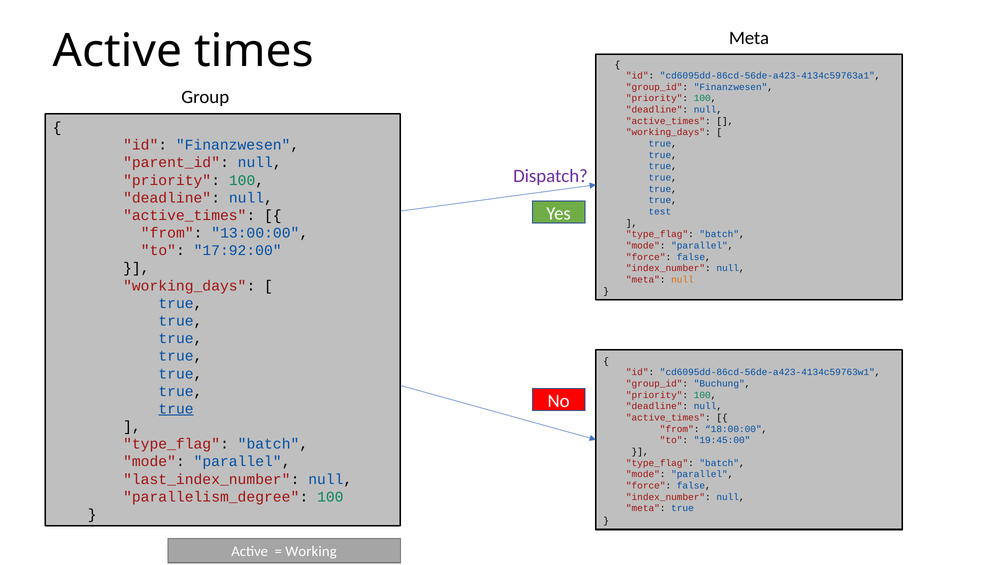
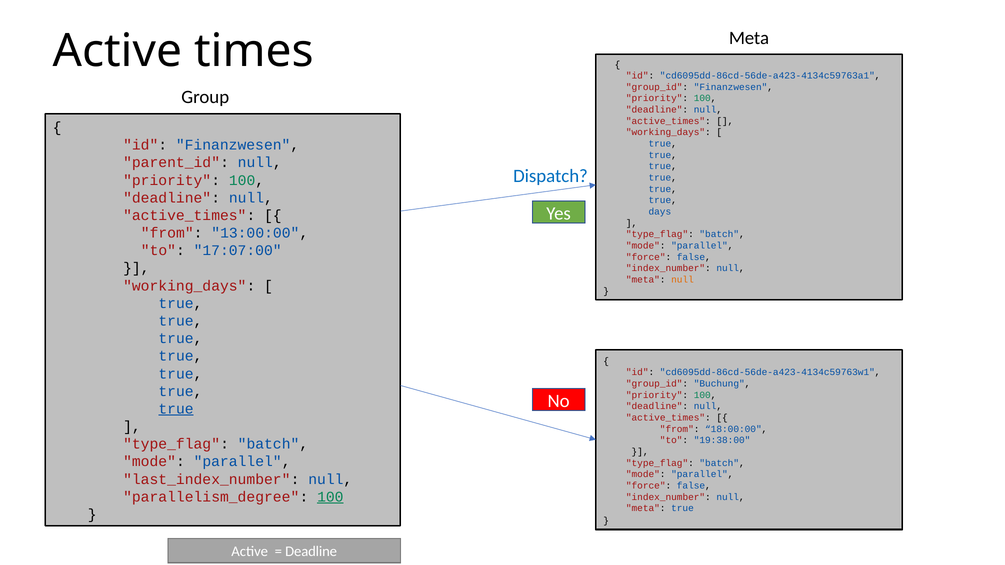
Dispatch colour: purple -> blue
test: test -> days
17:92:00: 17:92:00 -> 17:07:00
19:45:00: 19:45:00 -> 19:38:00
100 at (330, 497) underline: none -> present
Working at (311, 552): Working -> Deadline
